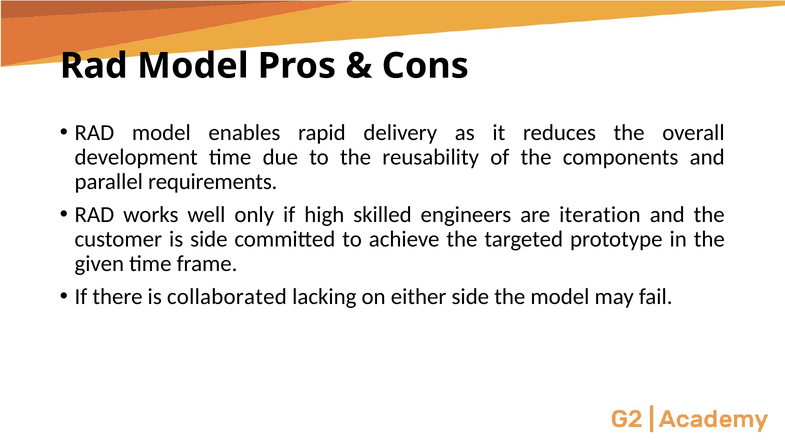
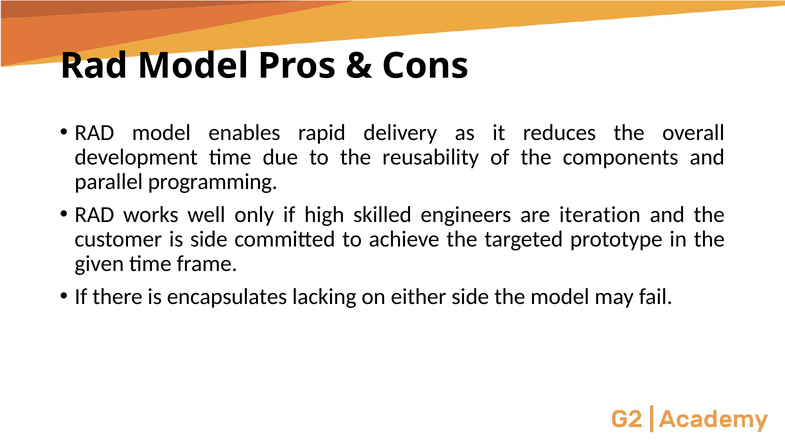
requirements: requirements -> programming
collaborated: collaborated -> encapsulates
